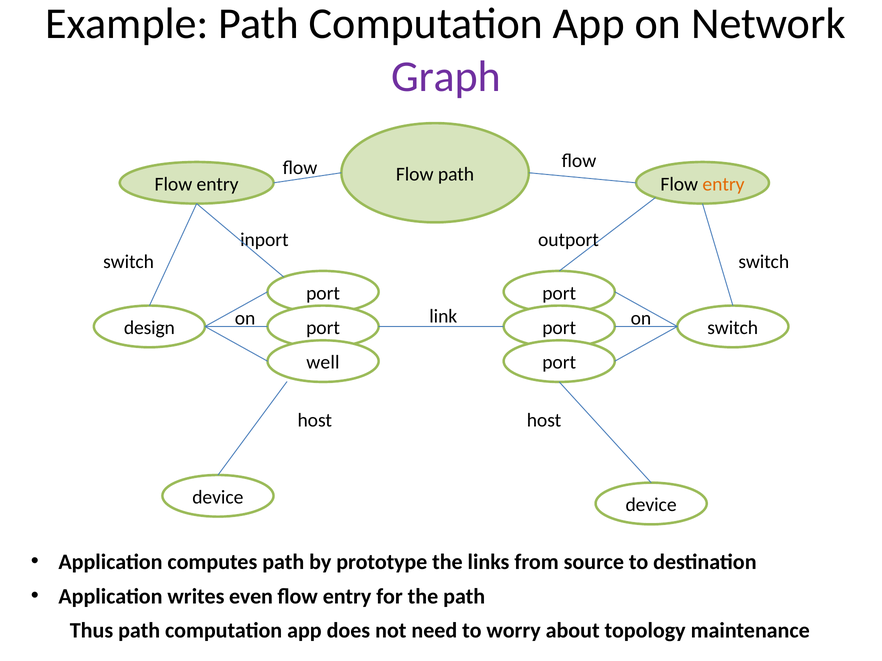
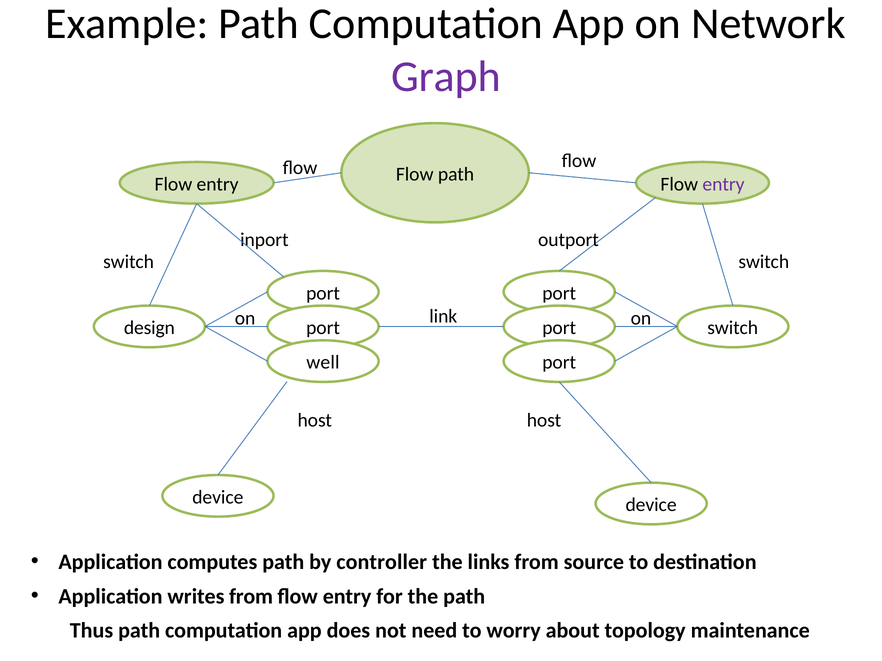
entry at (723, 184) colour: orange -> purple
prototype: prototype -> controller
writes even: even -> from
